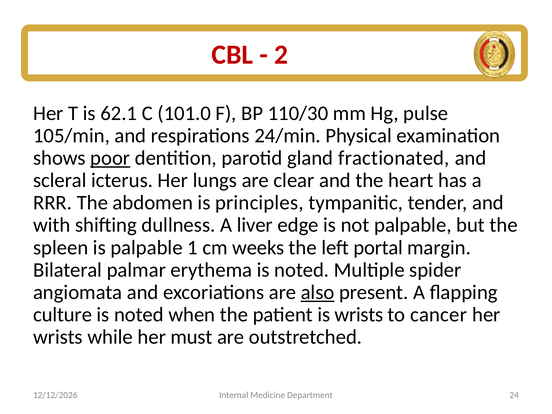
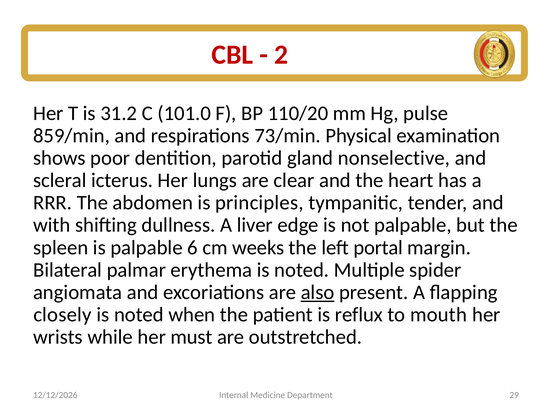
62.1: 62.1 -> 31.2
110/30: 110/30 -> 110/20
105/min: 105/min -> 859/min
24/min: 24/min -> 73/min
poor underline: present -> none
fractionated: fractionated -> nonselective
1: 1 -> 6
culture: culture -> closely
is wrists: wrists -> reflux
cancer: cancer -> mouth
24: 24 -> 29
